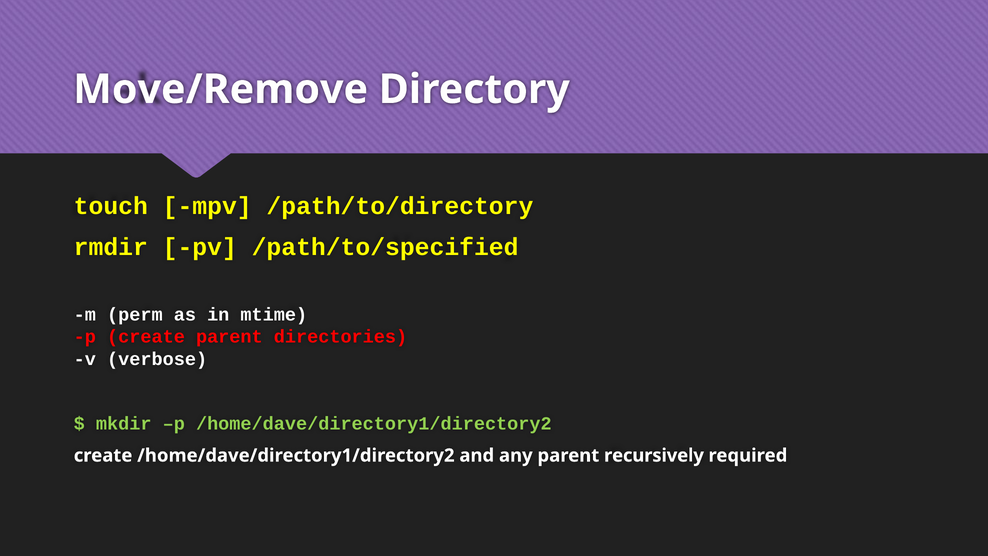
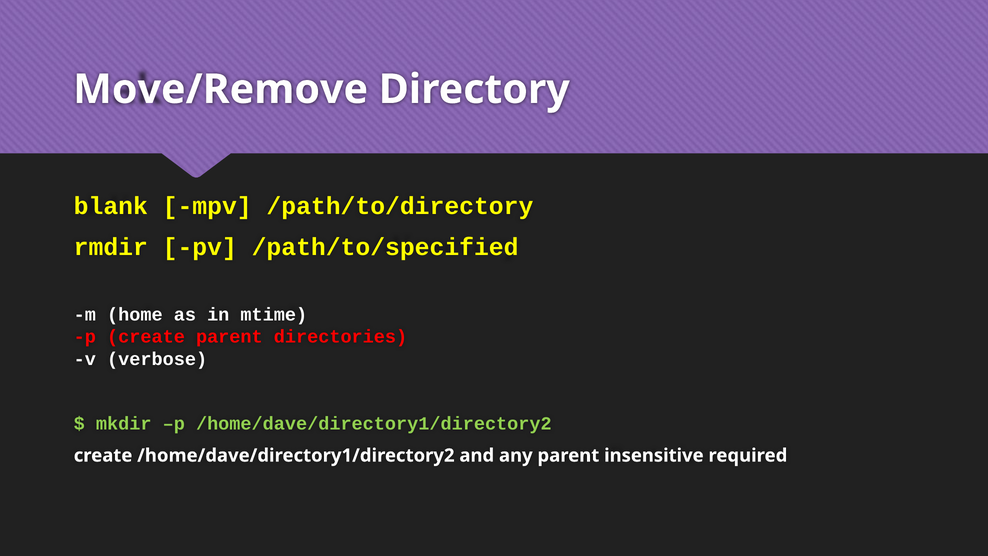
touch: touch -> blank
perm: perm -> home
recursively: recursively -> insensitive
